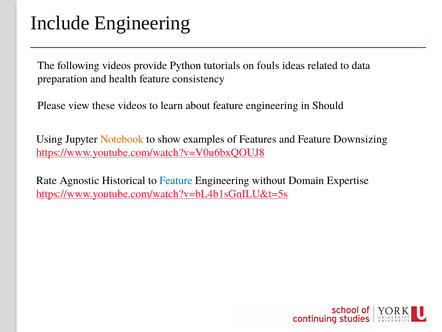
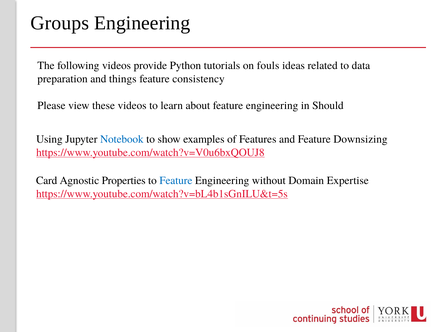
Include: Include -> Groups
health: health -> things
Notebook colour: orange -> blue
Rate: Rate -> Card
Historical: Historical -> Properties
